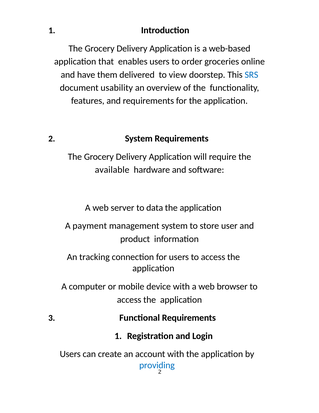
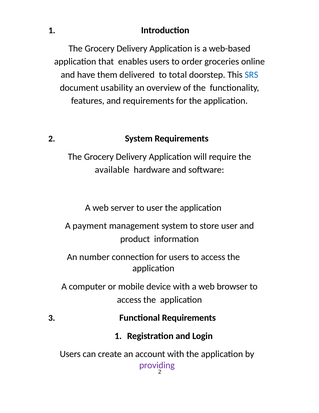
view: view -> total
to data: data -> user
tracking: tracking -> number
providing colour: blue -> purple
